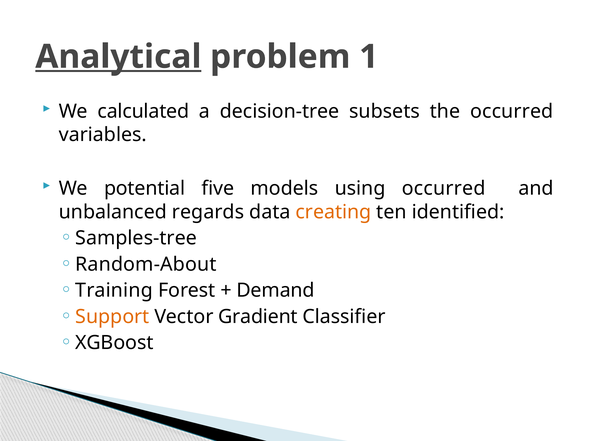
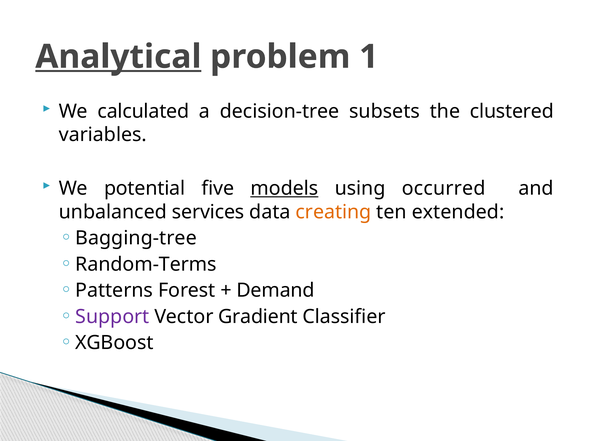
the occurred: occurred -> clustered
models underline: none -> present
regards: regards -> services
identified: identified -> extended
Samples-tree: Samples-tree -> Bagging-tree
Random-About: Random-About -> Random-Terms
Training: Training -> Patterns
Support colour: orange -> purple
